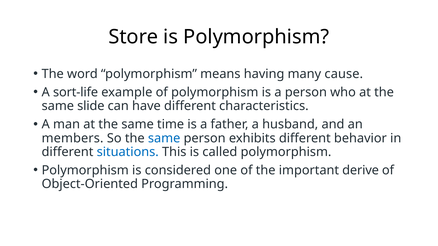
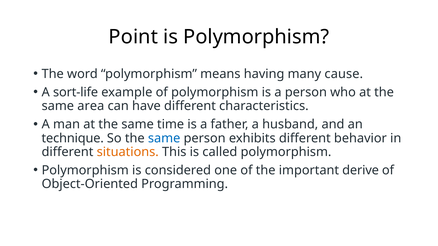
Store: Store -> Point
slide: slide -> area
members: members -> technique
situations colour: blue -> orange
